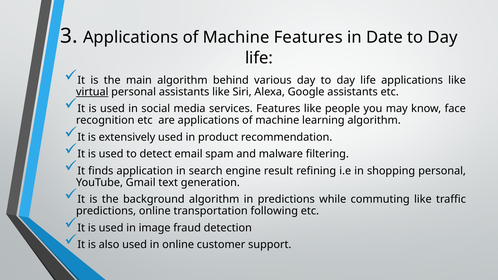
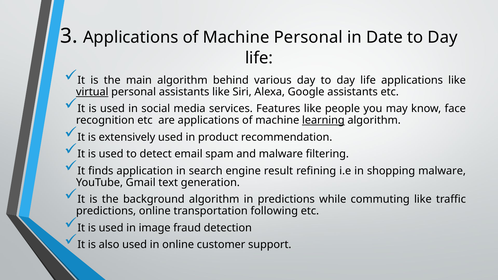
Machine Features: Features -> Personal
learning underline: none -> present
shopping personal: personal -> malware
